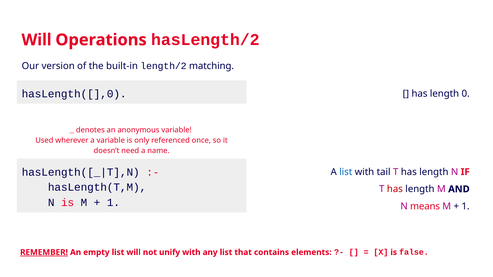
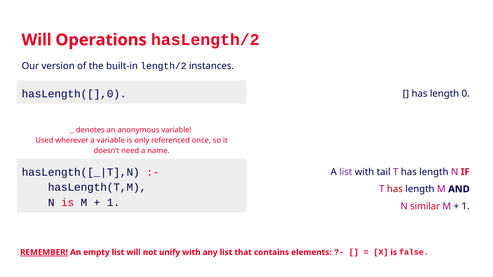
matching: matching -> instances
list at (346, 172) colour: blue -> purple
means: means -> similar
